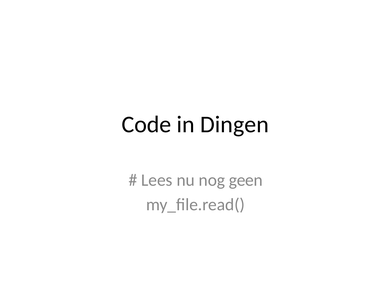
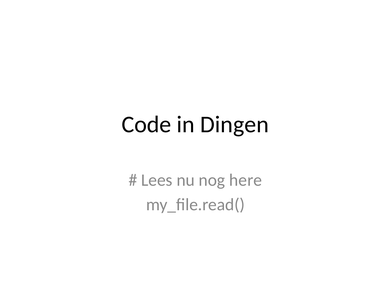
geen: geen -> here
